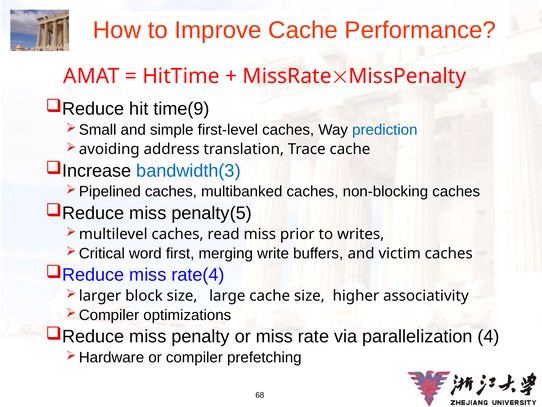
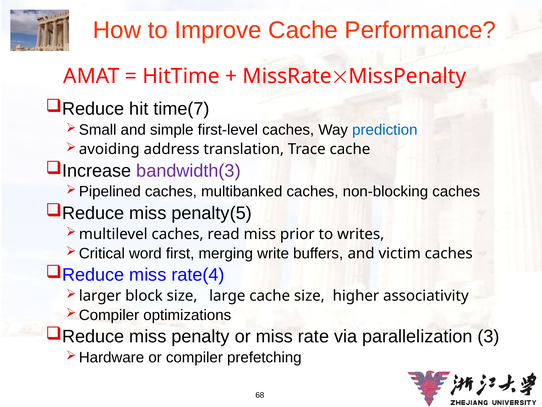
time(9: time(9 -> time(7
bandwidth(3 colour: blue -> purple
4: 4 -> 3
